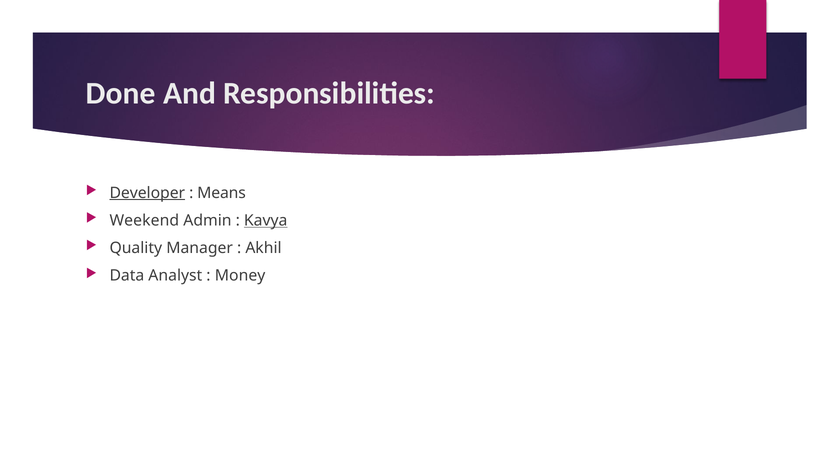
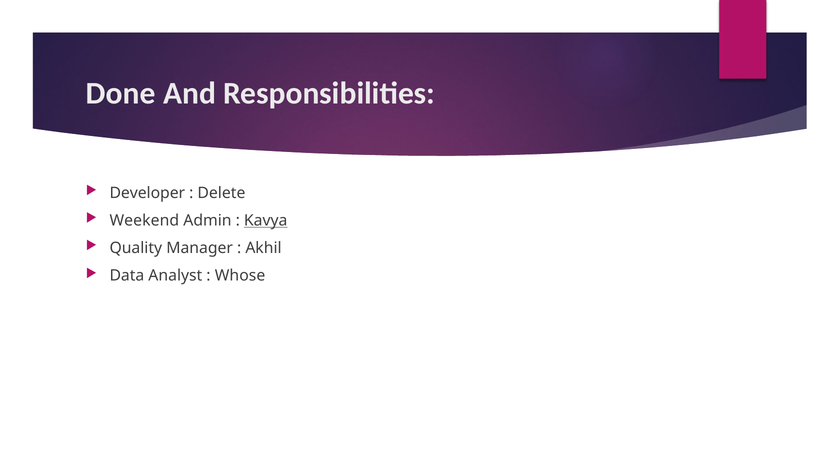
Developer underline: present -> none
Means: Means -> Delete
Money: Money -> Whose
